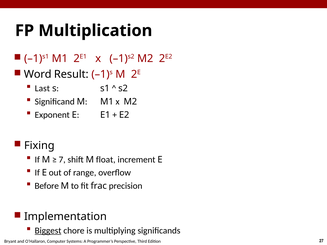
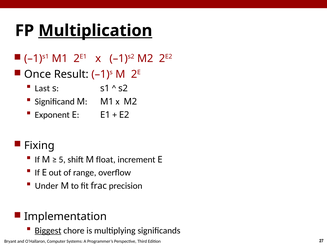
Multiplication underline: none -> present
Word: Word -> Once
7: 7 -> 5
Before: Before -> Under
